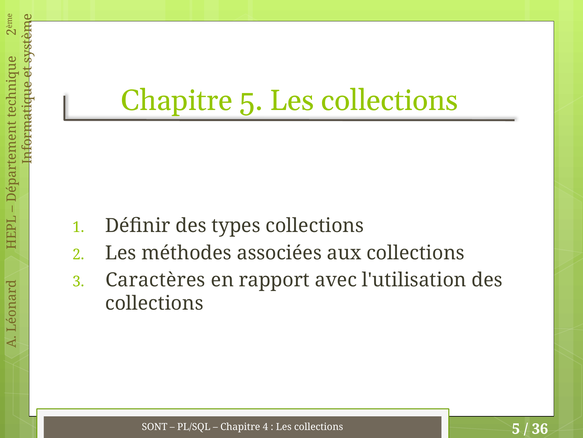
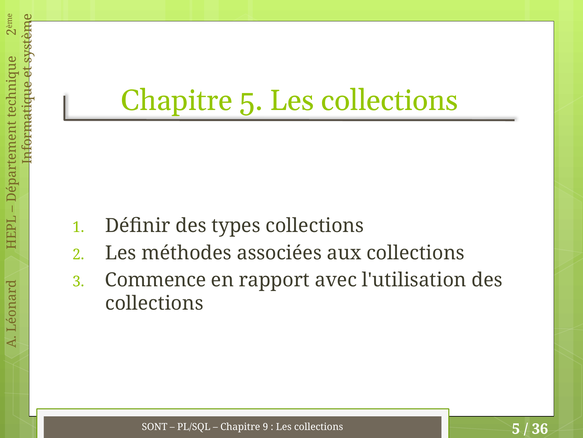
Caractères: Caractères -> Commence
4: 4 -> 9
